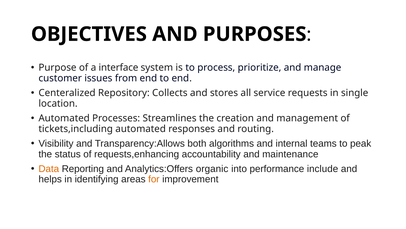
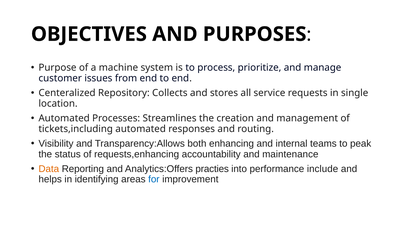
interface: interface -> machine
algorithms: algorithms -> enhancing
organic: organic -> practies
for colour: orange -> blue
